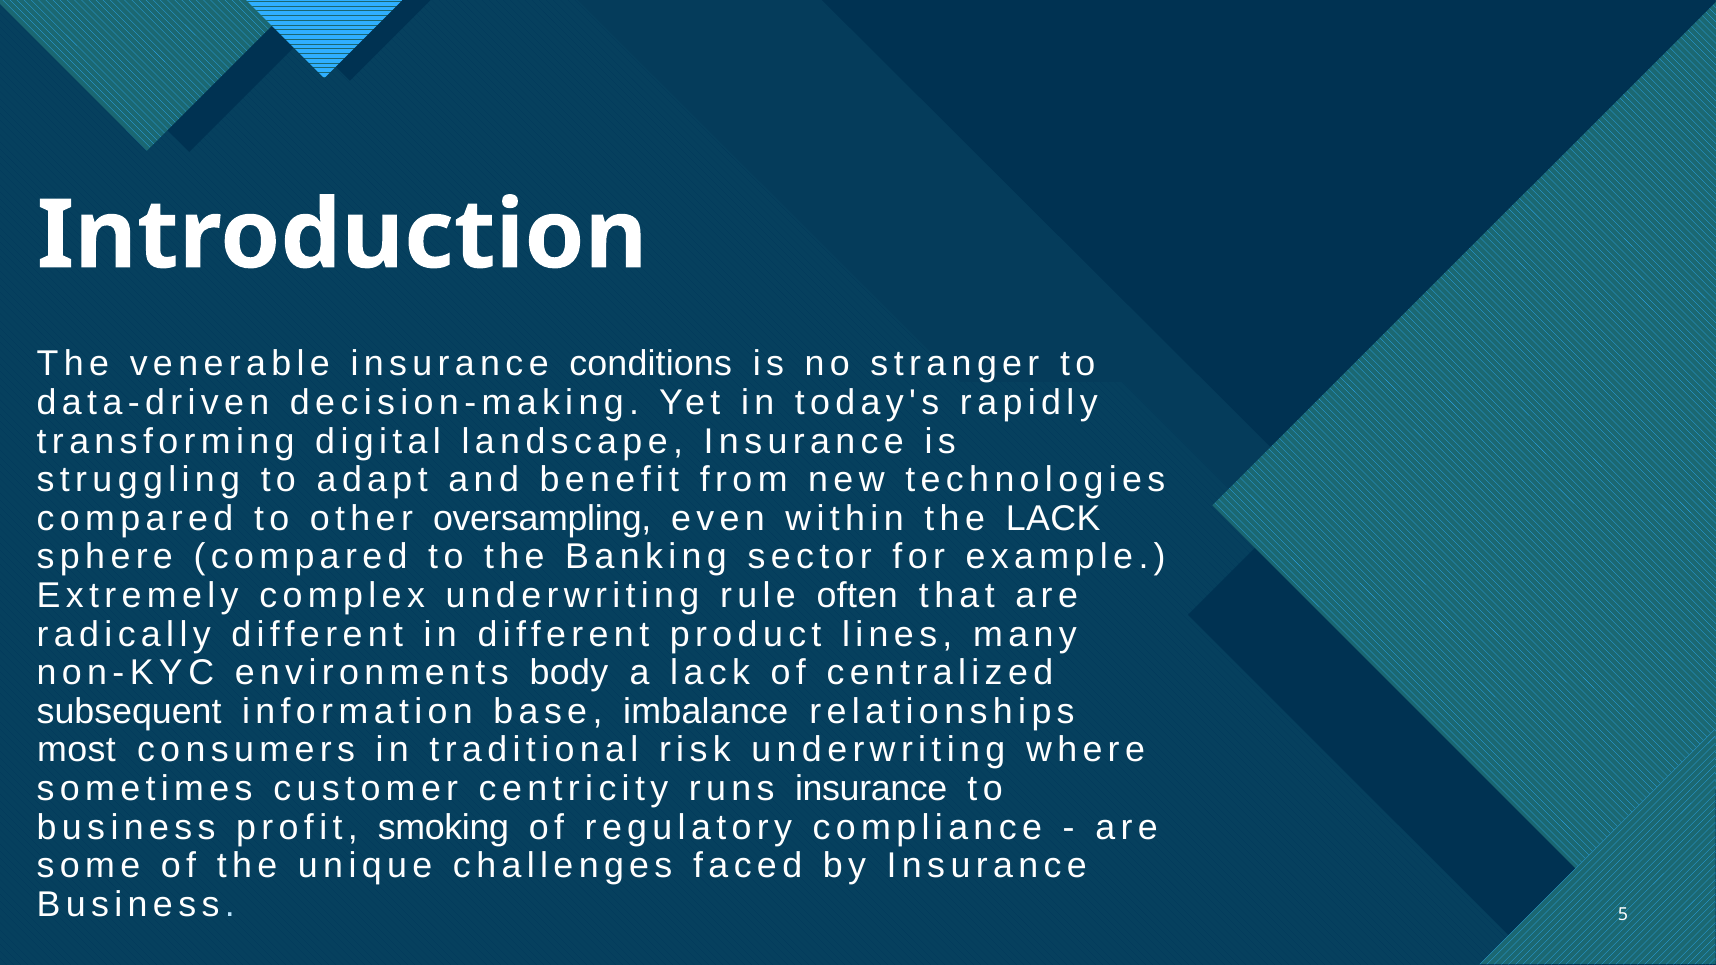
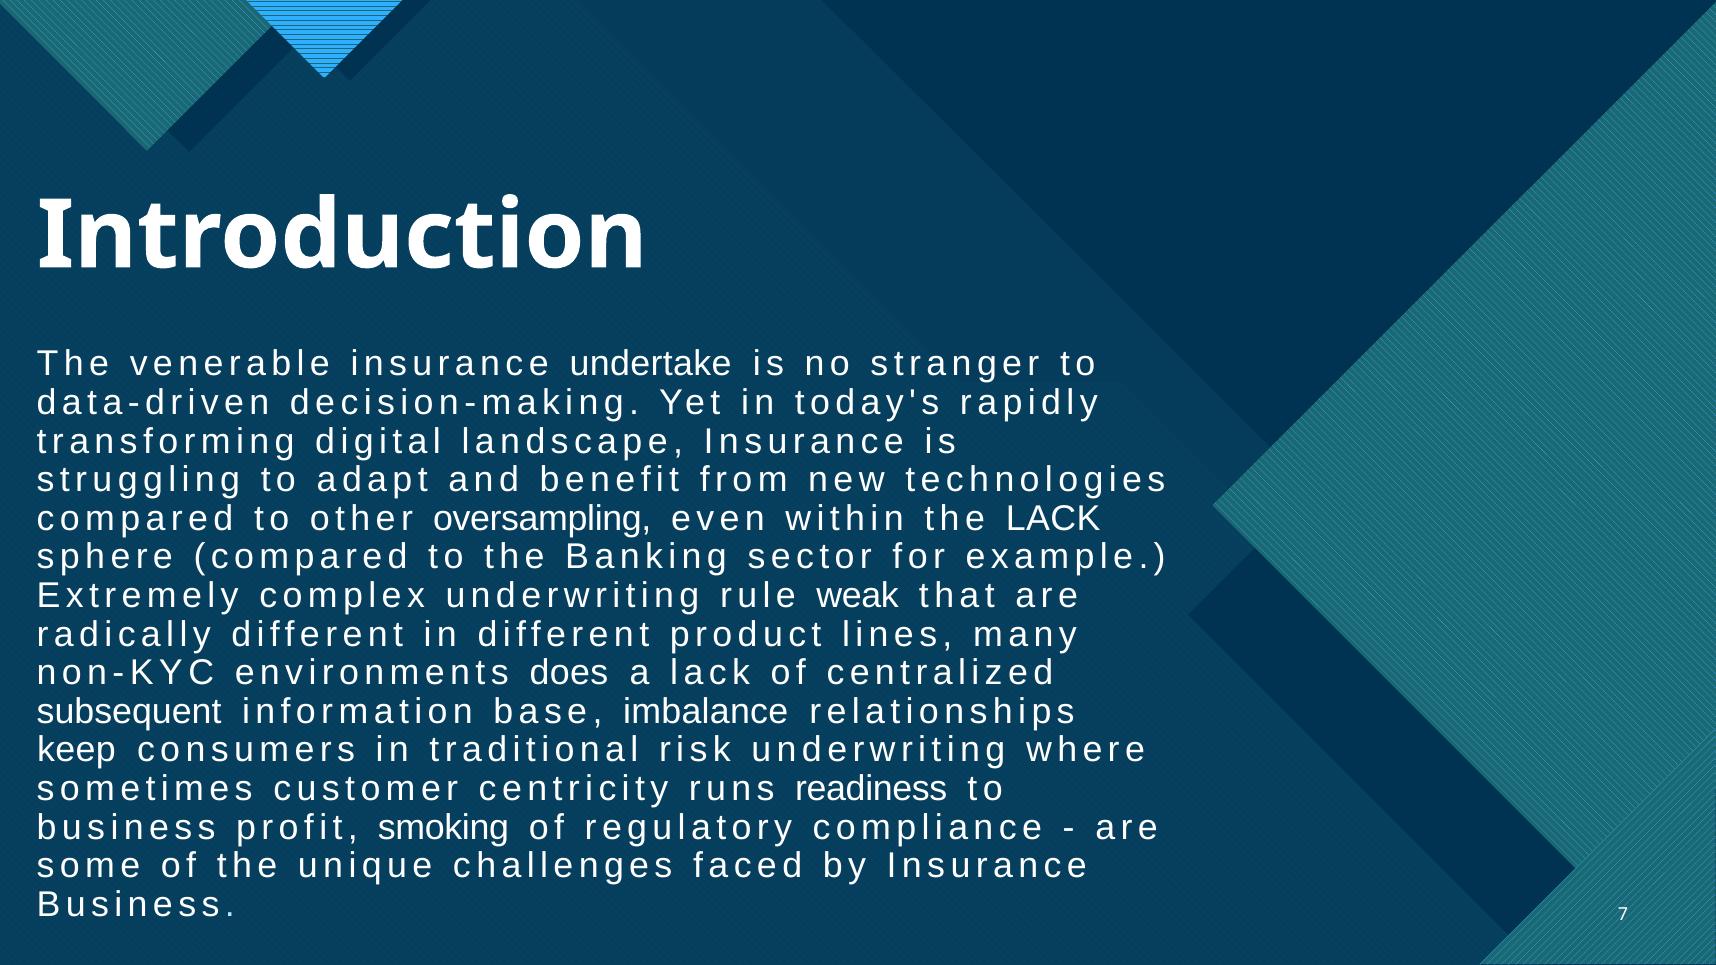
conditions: conditions -> undertake
often: often -> weak
body: body -> does
most: most -> keep
runs insurance: insurance -> readiness
5: 5 -> 7
